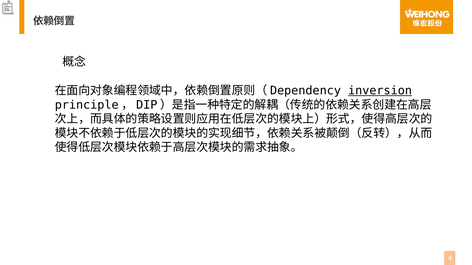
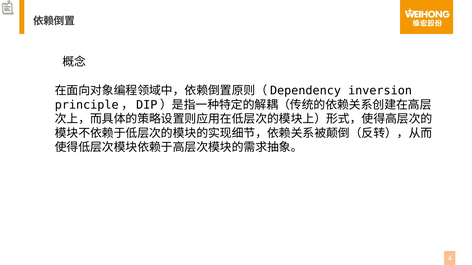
inversion underline: present -> none
